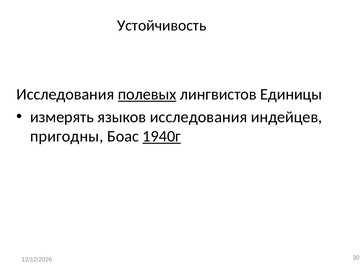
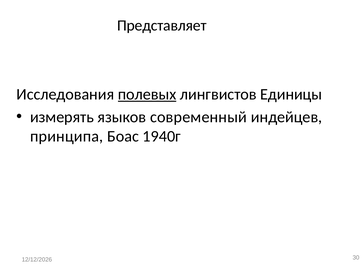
Устойчивость: Устойчивость -> Представляет
языков исследования: исследования -> современный
пригодны: пригодны -> принципа
1940г underline: present -> none
